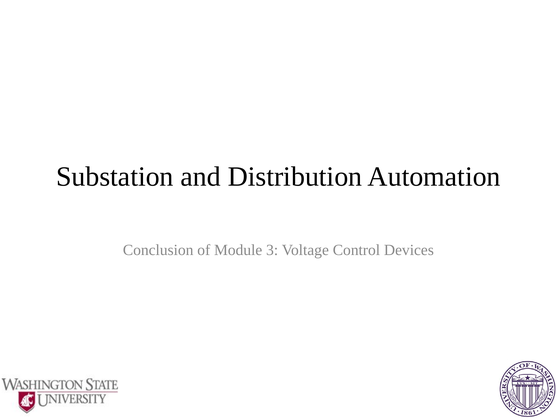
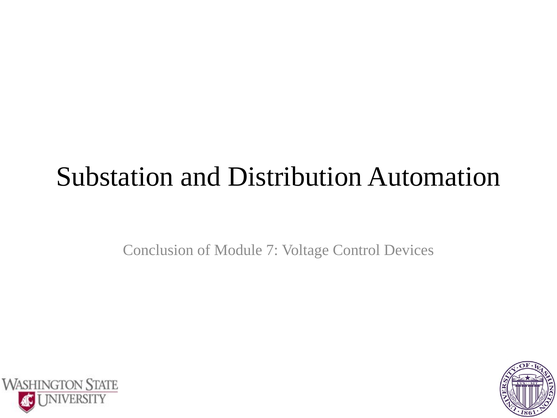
3: 3 -> 7
